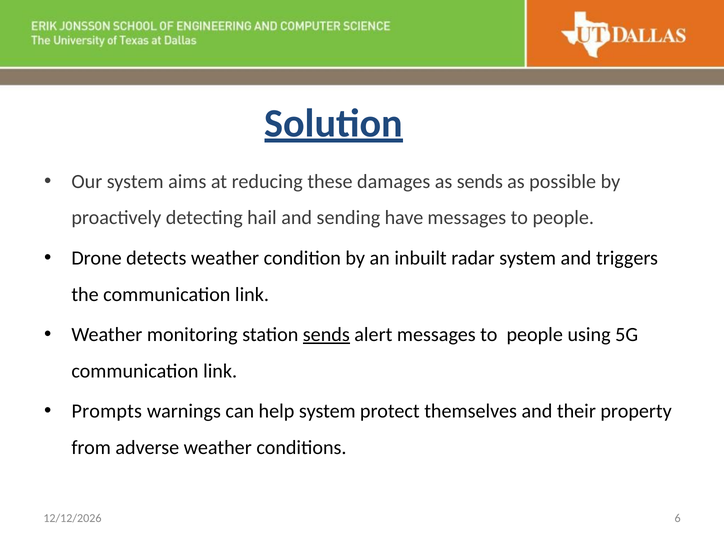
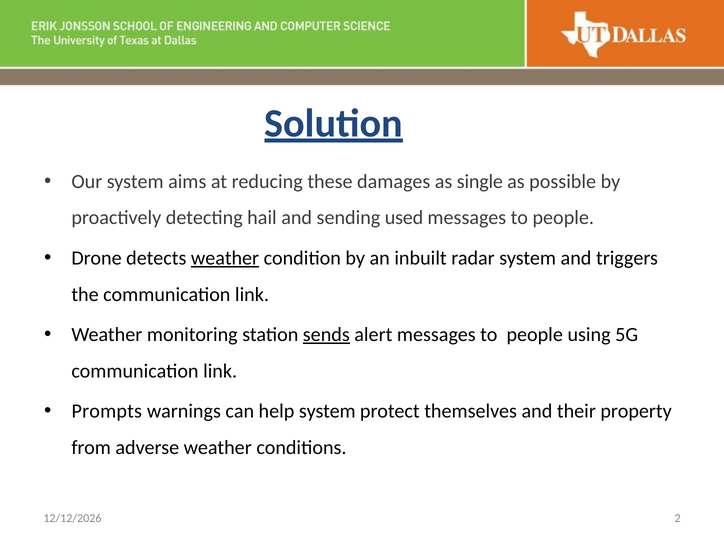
as sends: sends -> single
have: have -> used
weather at (225, 258) underline: none -> present
6: 6 -> 2
